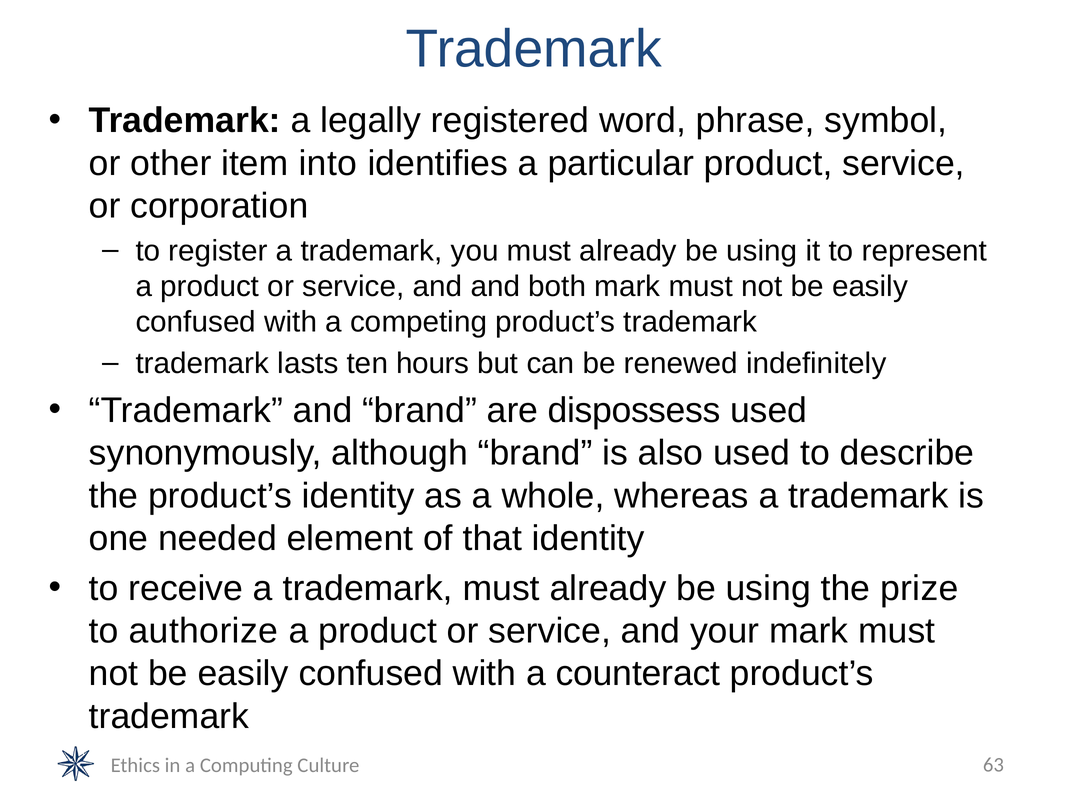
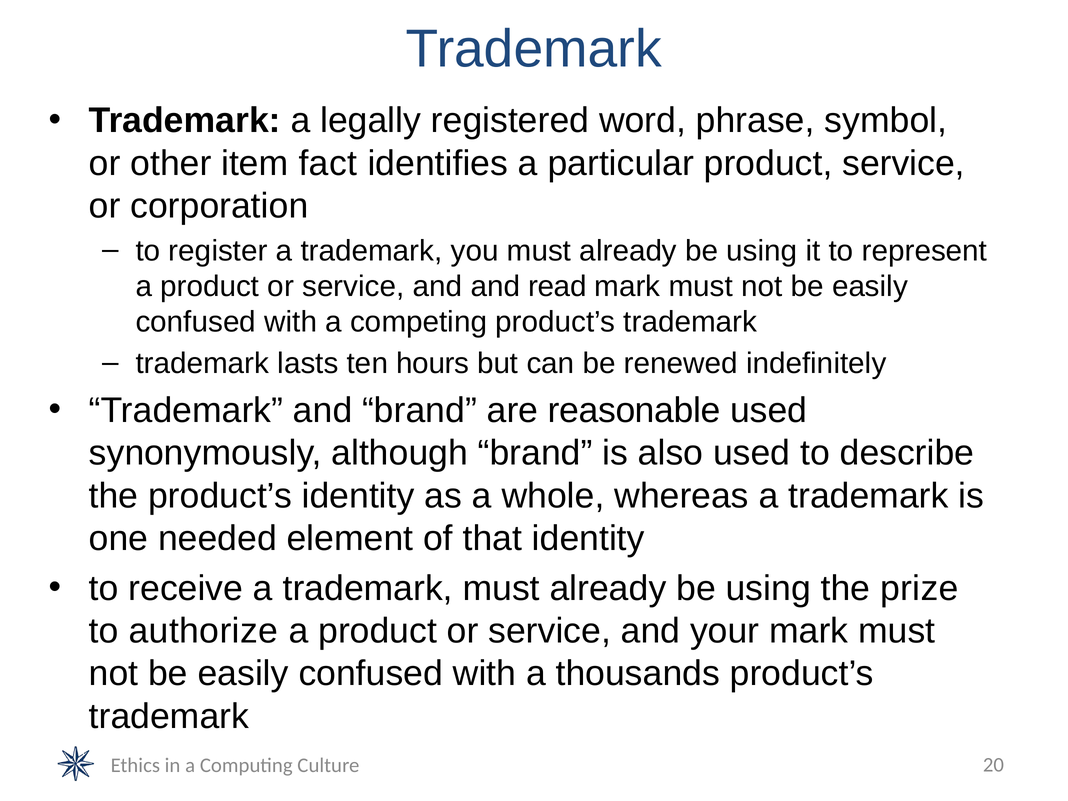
into: into -> fact
both: both -> read
dispossess: dispossess -> reasonable
counteract: counteract -> thousands
63: 63 -> 20
